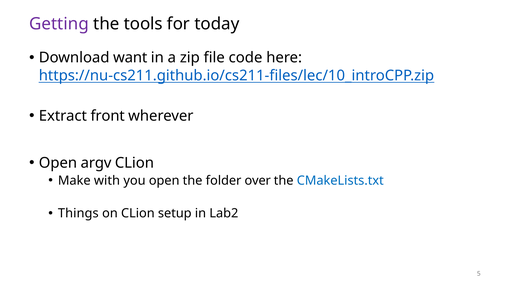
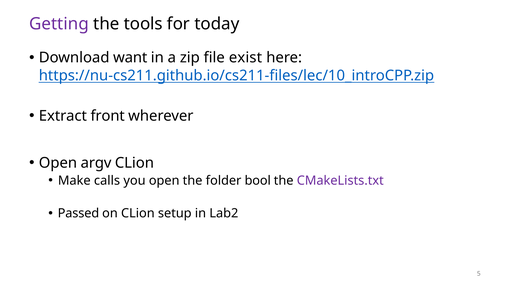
code: code -> exist
with: with -> calls
over: over -> bool
CMakeLists.txt colour: blue -> purple
Things: Things -> Passed
